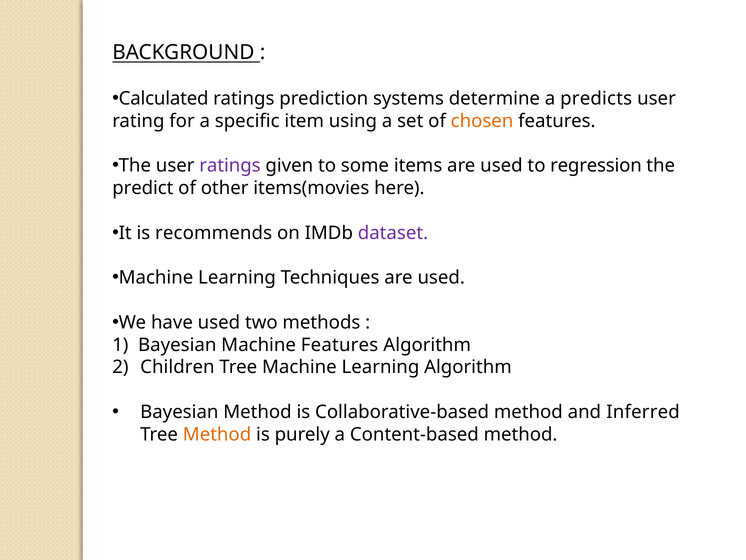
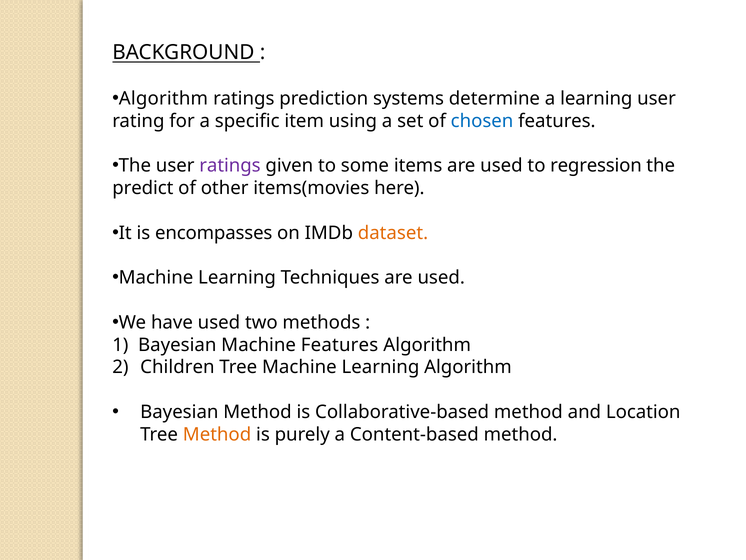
Calculated at (164, 98): Calculated -> Algorithm
a predicts: predicts -> learning
chosen colour: orange -> blue
recommends: recommends -> encompasses
dataset colour: purple -> orange
Inferred: Inferred -> Location
